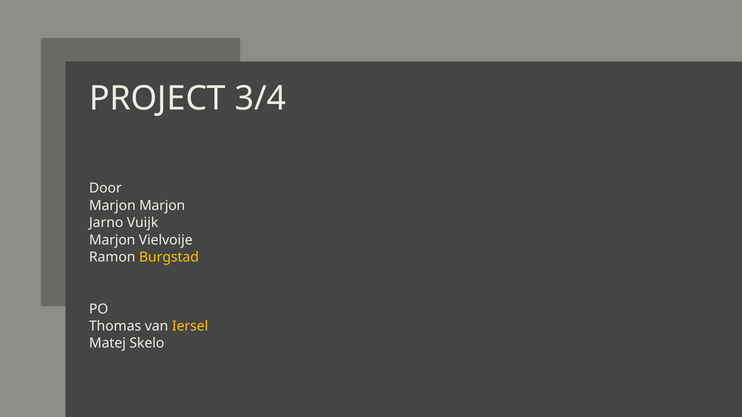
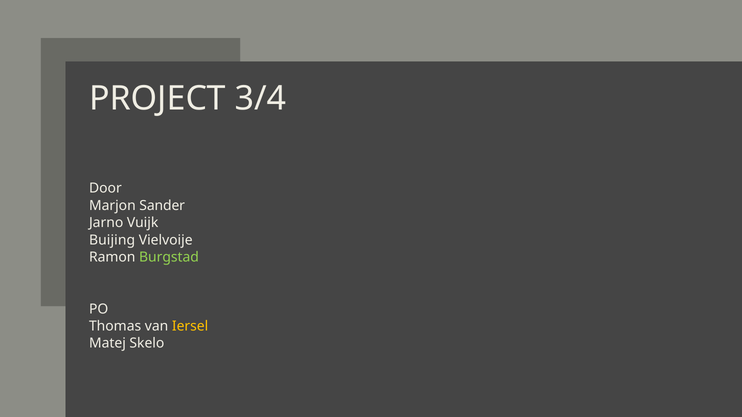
Marjon Marjon: Marjon -> Sander
Marjon at (112, 240): Marjon -> Buijing
Burgstad colour: yellow -> light green
